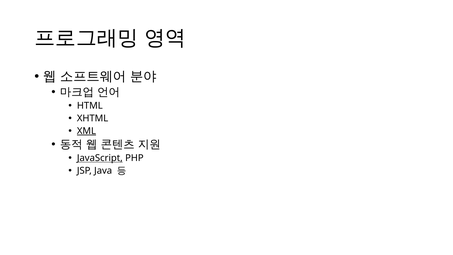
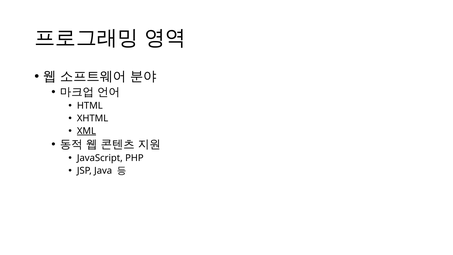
JavaScript underline: present -> none
